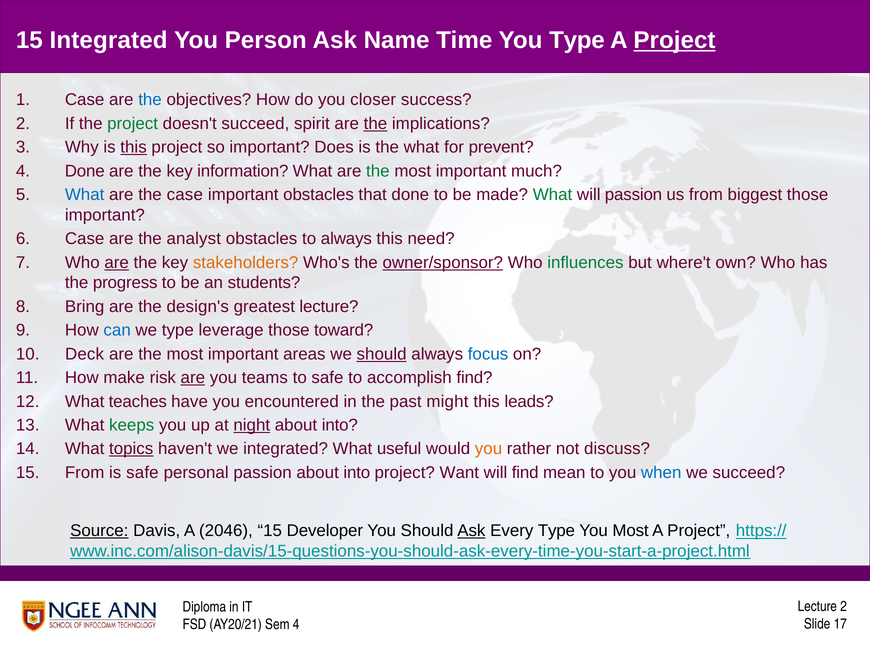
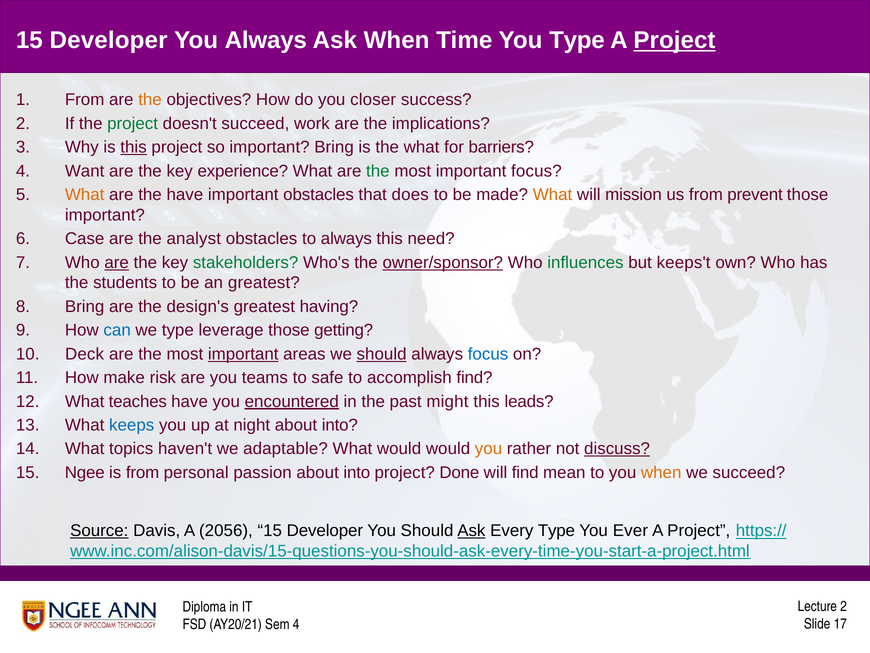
Integrated at (109, 40): Integrated -> Developer
You Person: Person -> Always
Ask Name: Name -> When
Case at (85, 100): Case -> From
the at (150, 100) colour: blue -> orange
spirit: spirit -> work
the at (375, 124) underline: present -> none
important Does: Does -> Bring
prevent: prevent -> barriers
Done at (85, 171): Done -> Want
information: information -> experience
important much: much -> focus
What at (85, 195) colour: blue -> orange
the case: case -> have
that done: done -> does
What at (553, 195) colour: green -> orange
will passion: passion -> mission
biggest: biggest -> prevent
stakeholders colour: orange -> green
where't: where't -> keeps't
progress: progress -> students
an students: students -> greatest
greatest lecture: lecture -> having
toward: toward -> getting
important at (243, 354) underline: none -> present
are at (193, 377) underline: present -> none
encountered underline: none -> present
keeps colour: green -> blue
night underline: present -> none
topics underline: present -> none
we integrated: integrated -> adaptable
What useful: useful -> would
discuss underline: none -> present
15 From: From -> Ngee
is safe: safe -> from
Want: Want -> Done
when at (661, 472) colour: blue -> orange
2046: 2046 -> 2056
You Most: Most -> Ever
